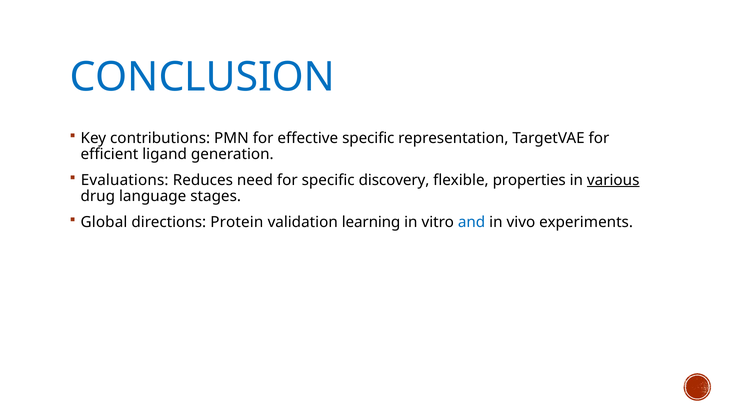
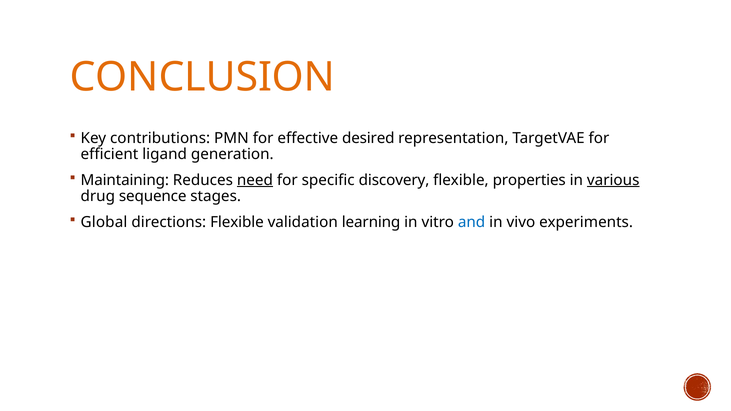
CONCLUSION colour: blue -> orange
effective specific: specific -> desired
Evaluations: Evaluations -> Maintaining
need underline: none -> present
language: language -> sequence
directions Protein: Protein -> Flexible
